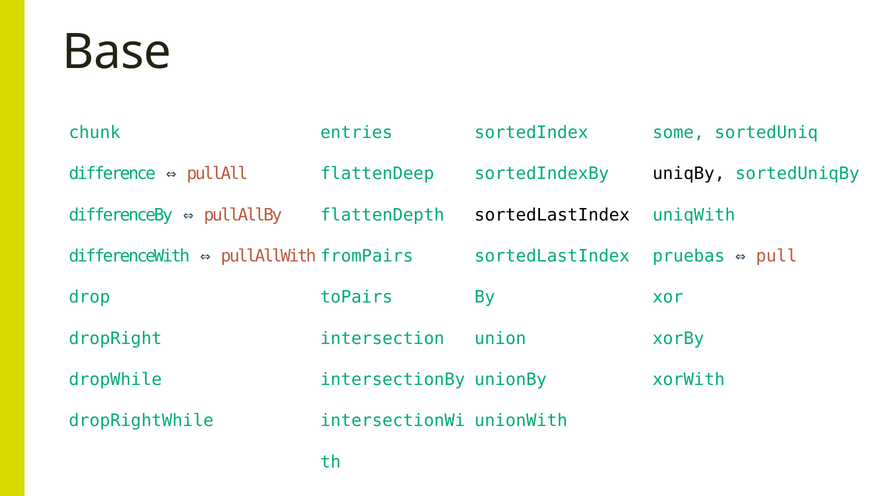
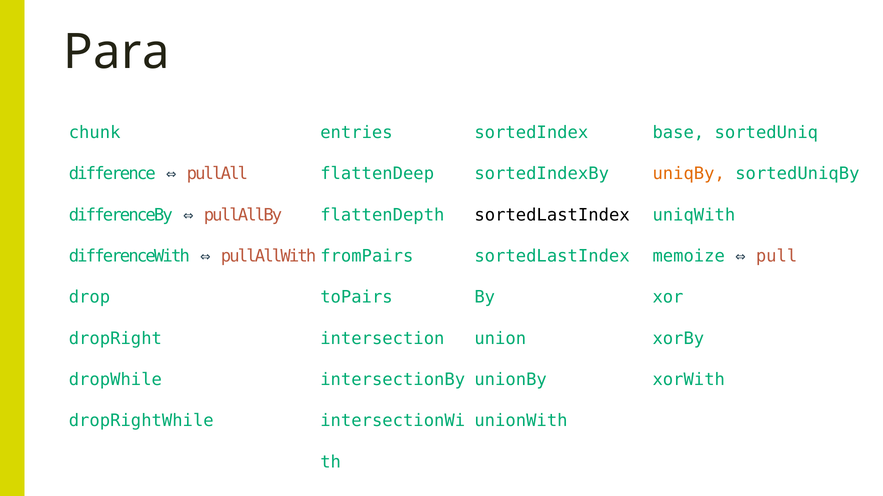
Base: Base -> Para
some: some -> base
uniqBy colour: black -> orange
pruebas: pruebas -> memoize
